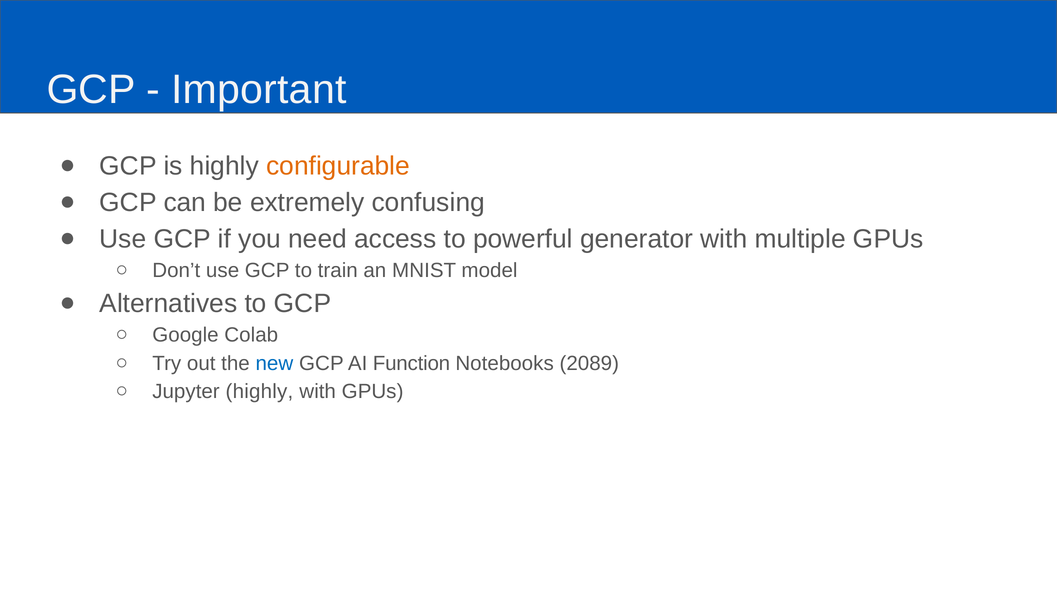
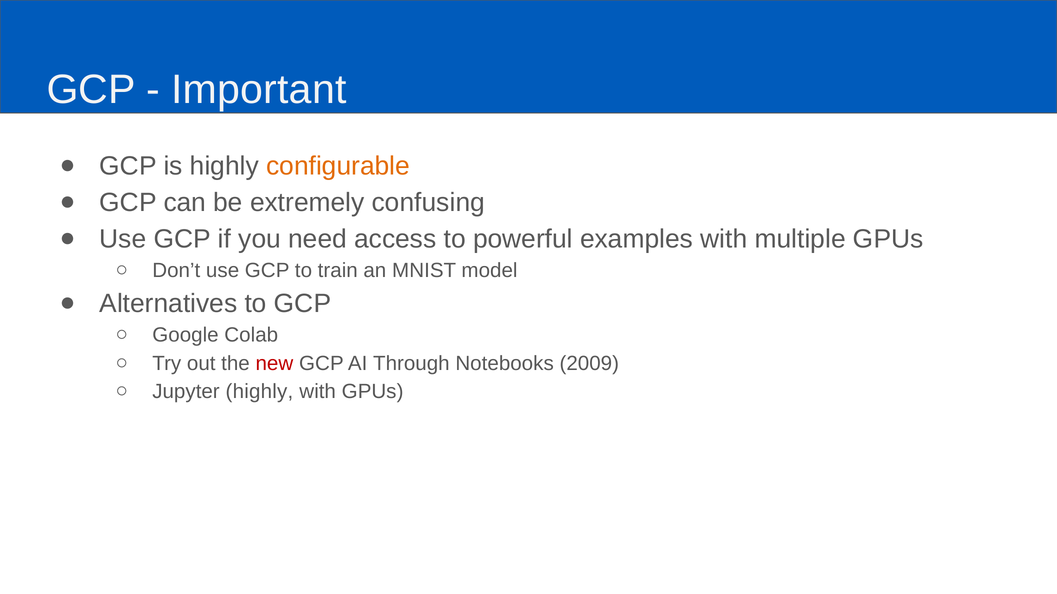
generator: generator -> examples
new colour: blue -> red
Function: Function -> Through
2089: 2089 -> 2009
